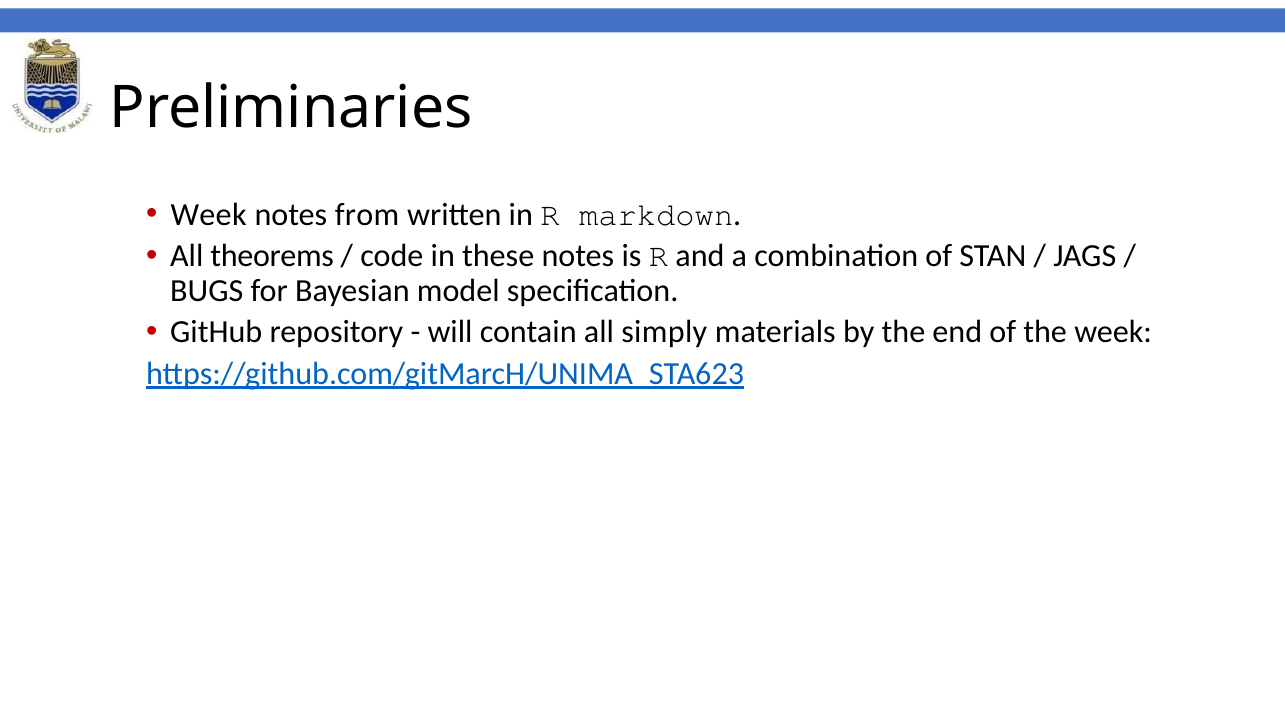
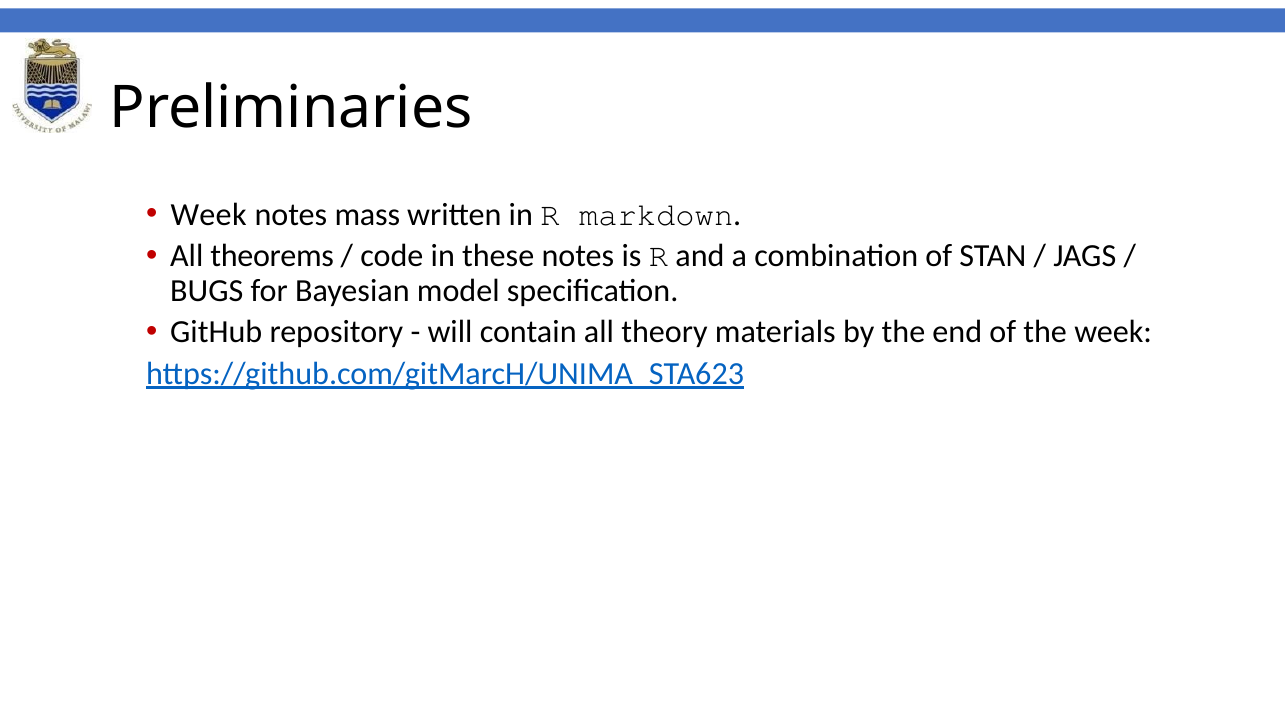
from: from -> mass
simply: simply -> theory
